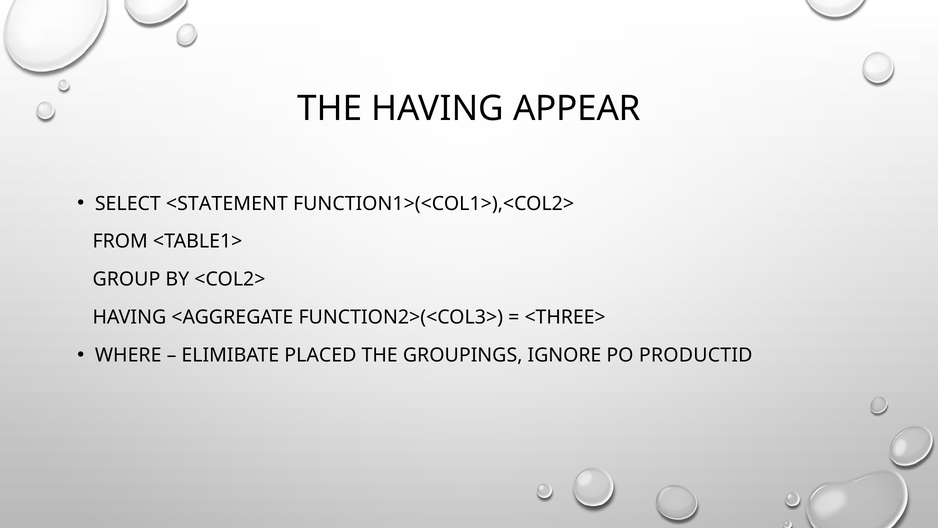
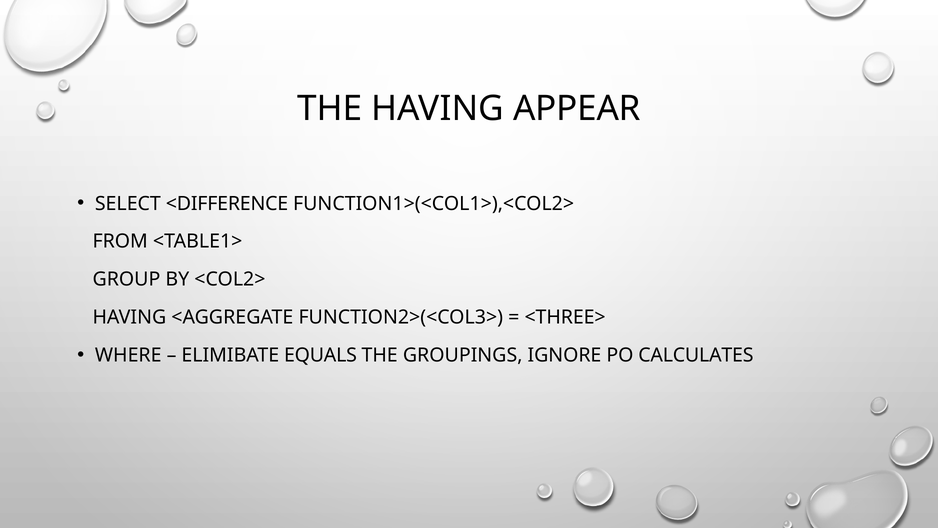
<STATEMENT: <STATEMENT -> <DIFFERENCE
PLACED: PLACED -> EQUALS
PRODUCTID: PRODUCTID -> CALCULATES
